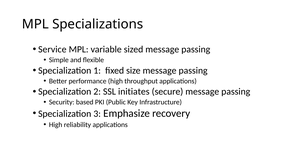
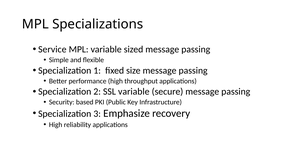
SSL initiates: initiates -> variable
